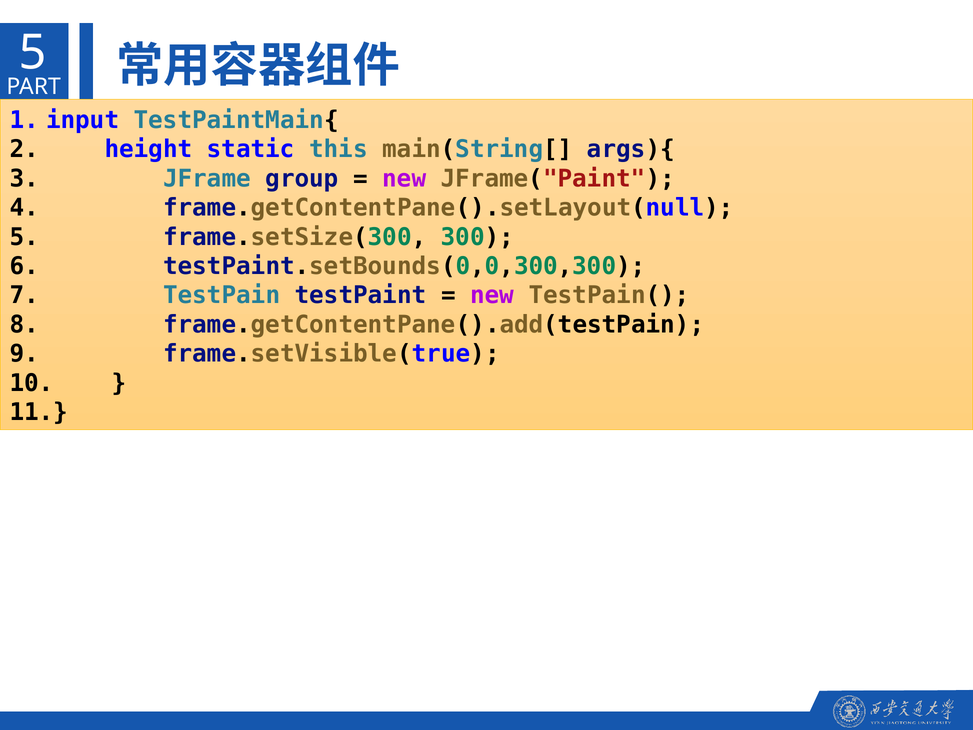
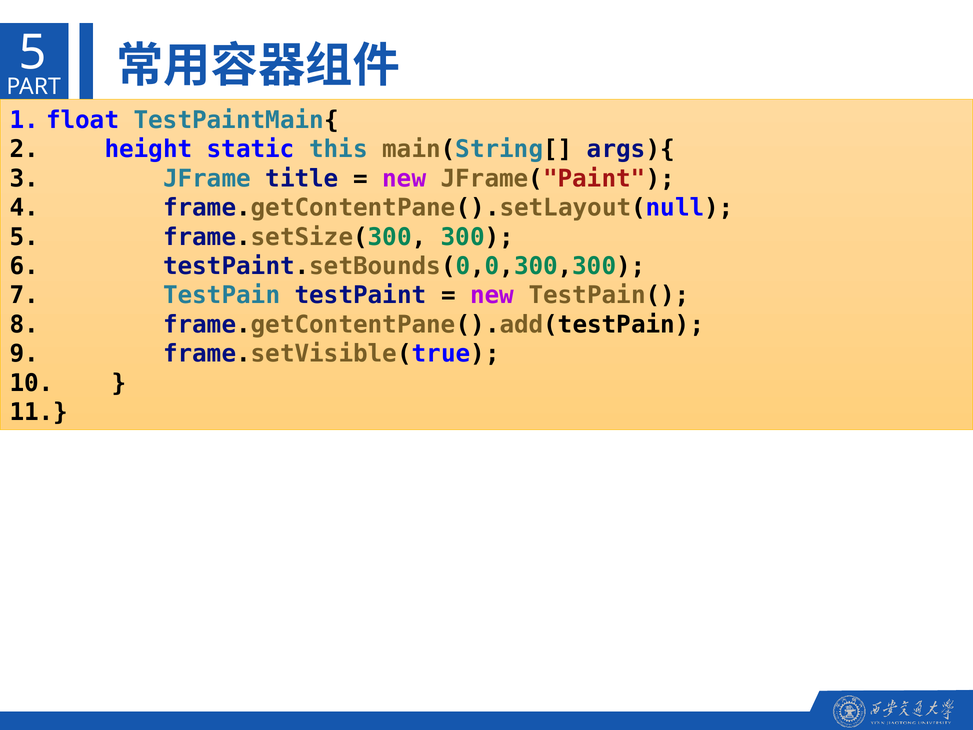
input: input -> float
group: group -> title
